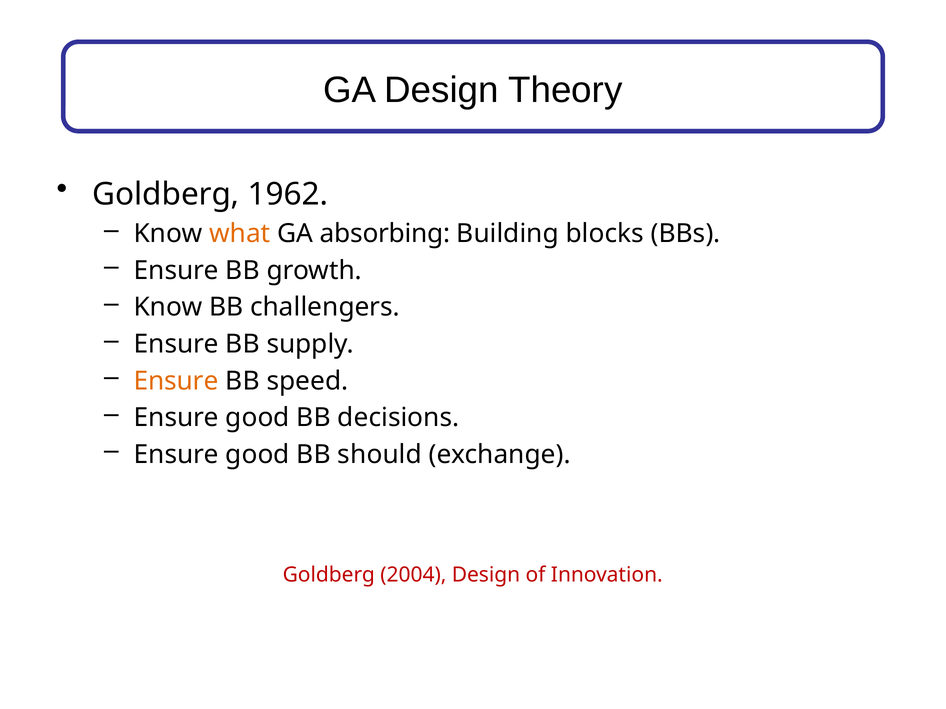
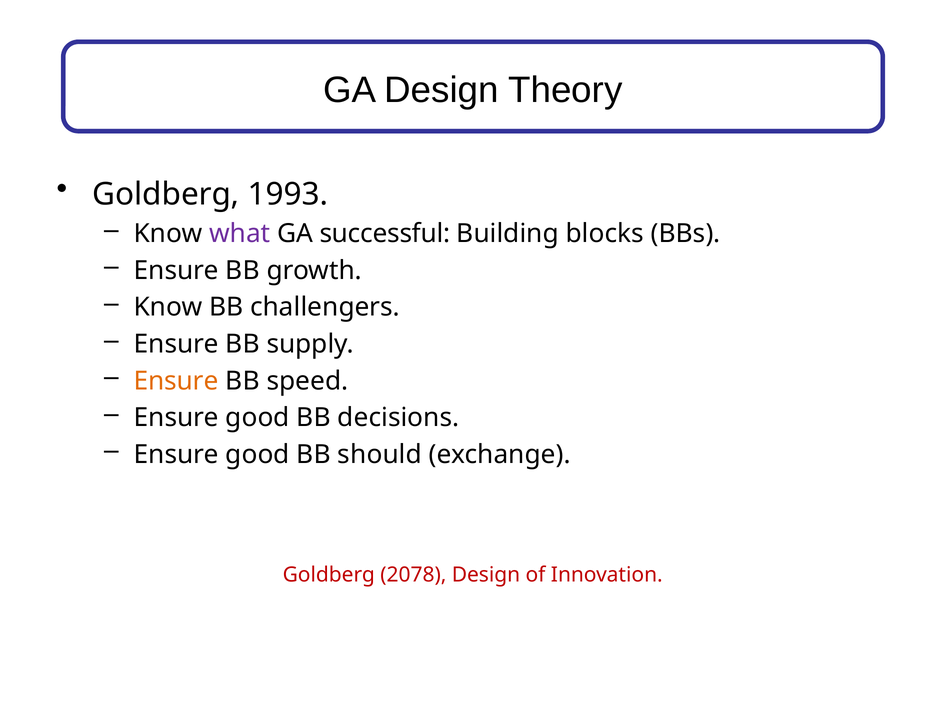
1962: 1962 -> 1993
what colour: orange -> purple
absorbing: absorbing -> successful
2004: 2004 -> 2078
